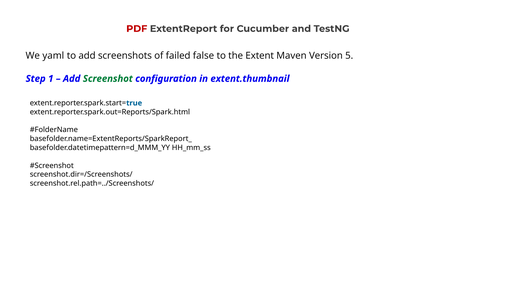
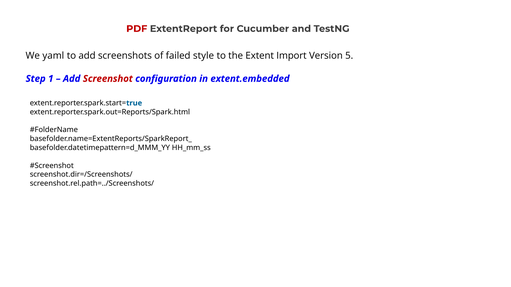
false: false -> style
Maven: Maven -> Import
Screenshot colour: green -> red
extent.thumbnail: extent.thumbnail -> extent.embedded
